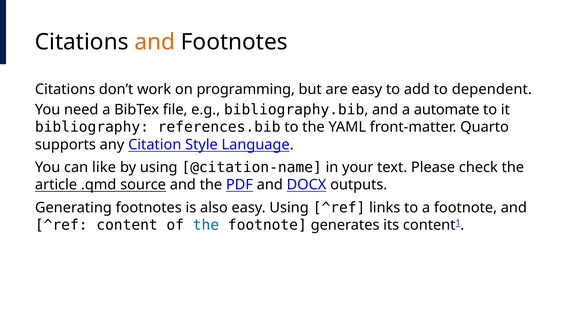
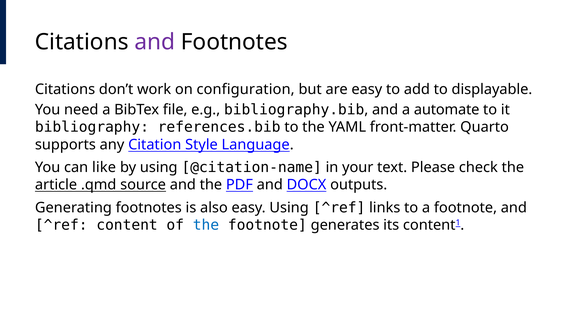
and at (155, 42) colour: orange -> purple
programming: programming -> configuration
dependent: dependent -> displayable
